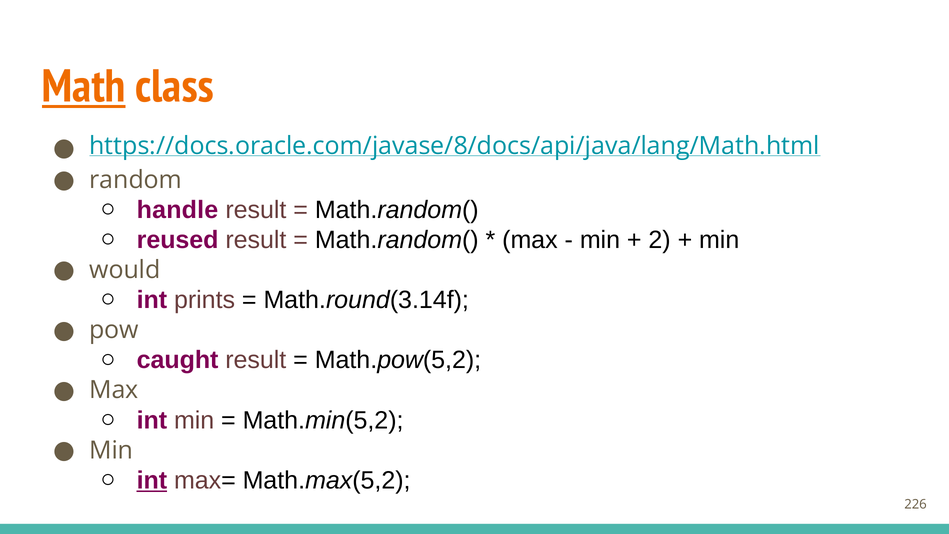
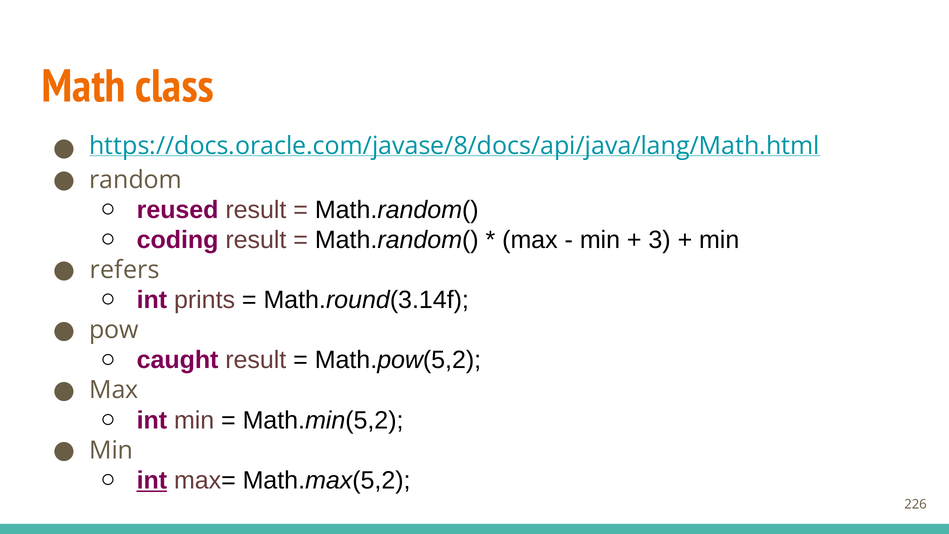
Math underline: present -> none
handle: handle -> reused
reused: reused -> coding
2: 2 -> 3
would: would -> refers
